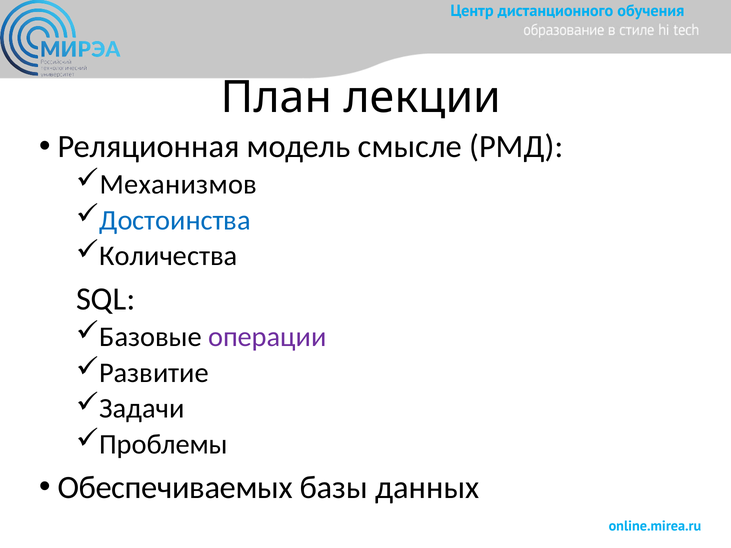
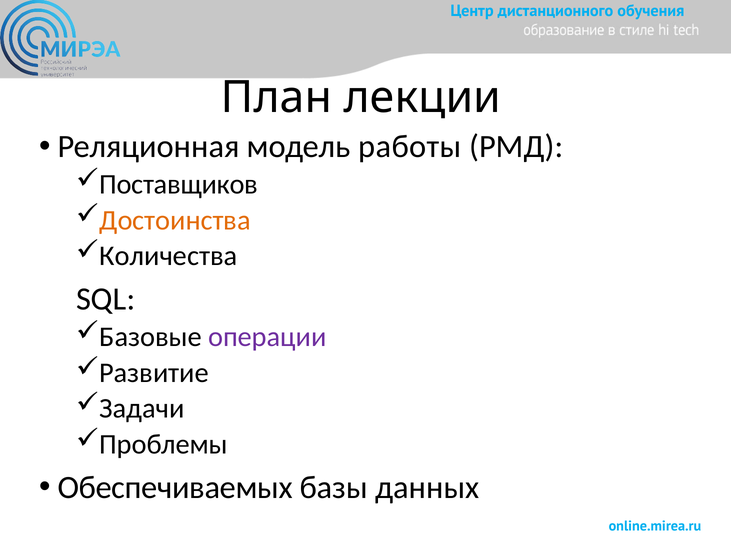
смысле: смысле -> работы
Механизмов: Механизмов -> Поставщиков
Достоинства colour: blue -> orange
